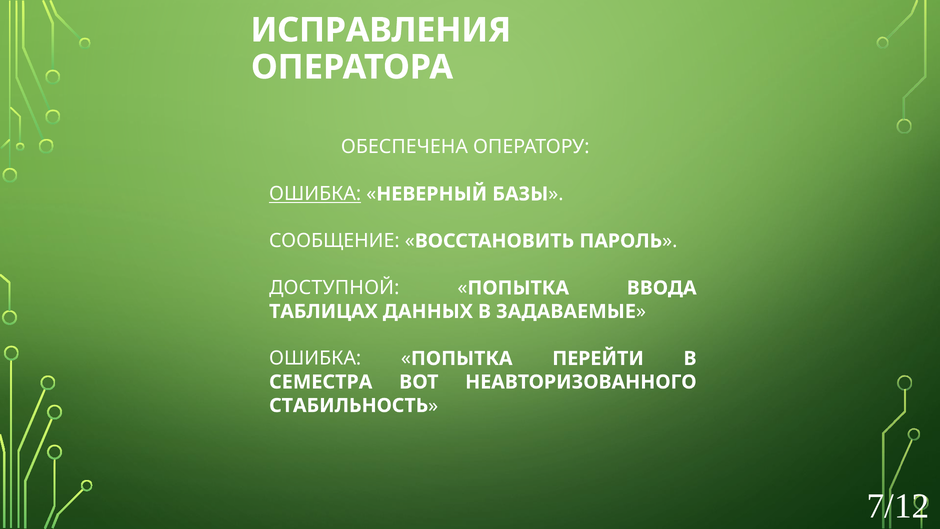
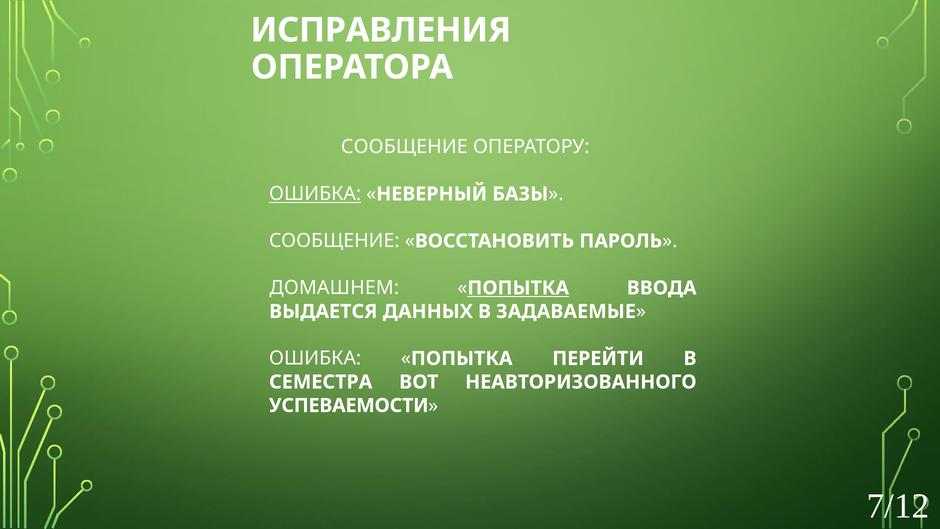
ОБЕСПЕЧЕНА at (404, 147): ОБЕСПЕЧЕНА -> СООБЩЕНИЕ
ДОСТУПНОЙ: ДОСТУПНОЙ -> ДОМАШНЕМ
ПОПЫТКА at (518, 288) underline: none -> present
ТАБЛИЦАХ: ТАБЛИЦАХ -> ВЫДАЕТСЯ
СТАБИЛЬНОСТЬ: СТАБИЛЬНОСТЬ -> УСПЕВАЕМОСТИ
